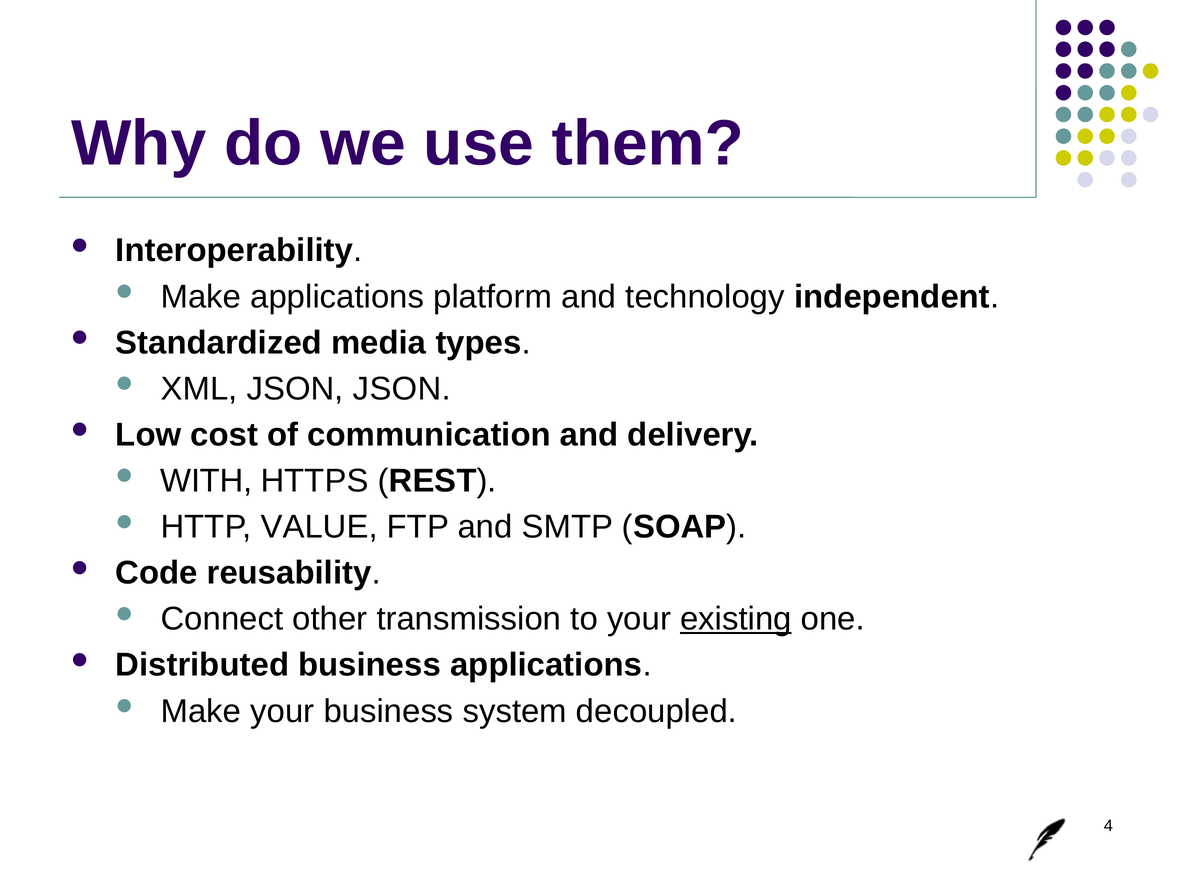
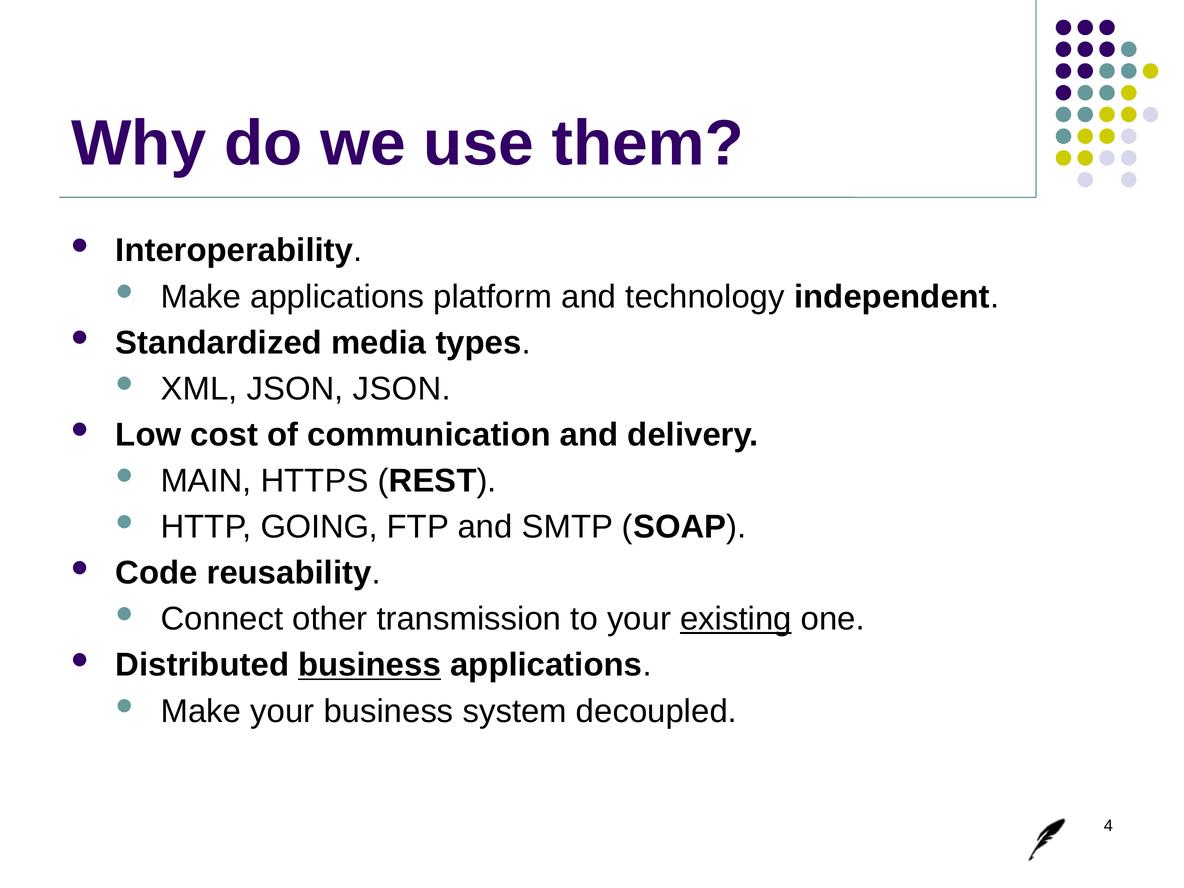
WITH: WITH -> MAIN
VALUE: VALUE -> GOING
business at (370, 665) underline: none -> present
